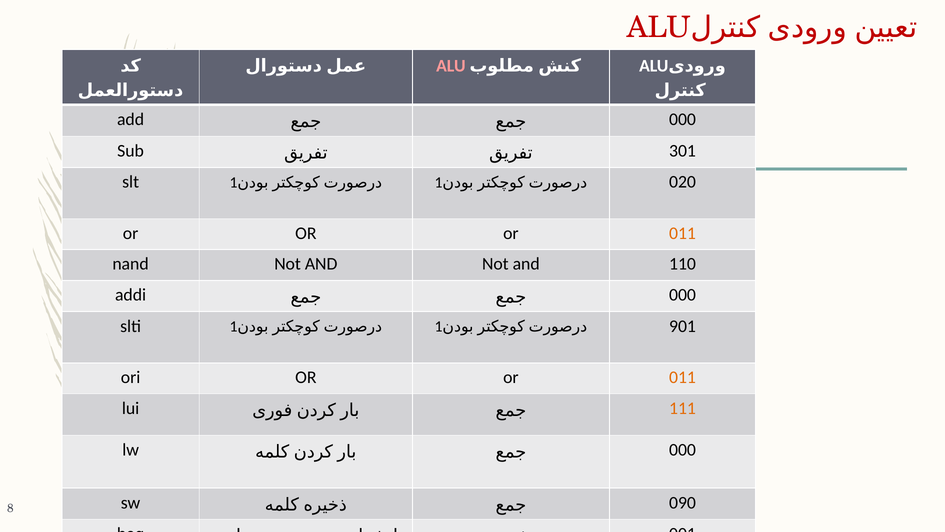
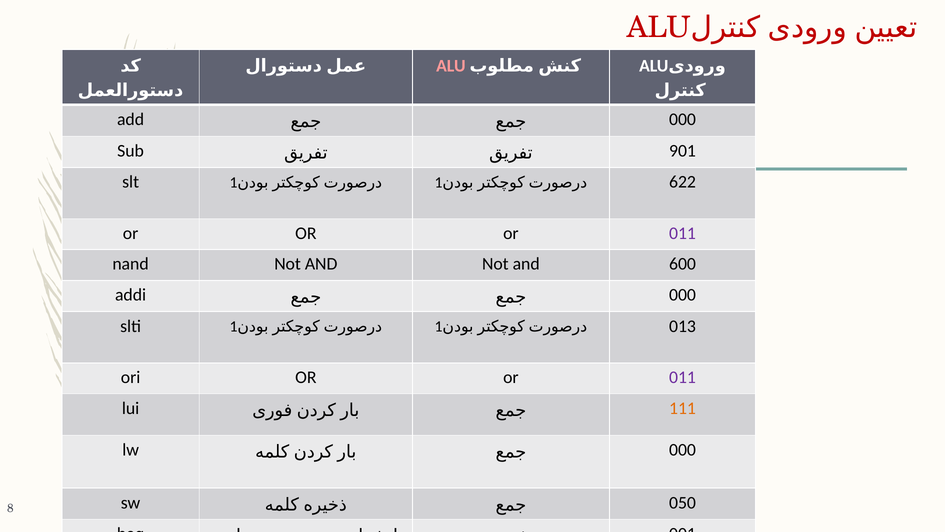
301: 301 -> 901
020: 020 -> 622
011 at (682, 233) colour: orange -> purple
110: 110 -> 600
901: 901 -> 013
011 at (682, 377) colour: orange -> purple
090: 090 -> 050
